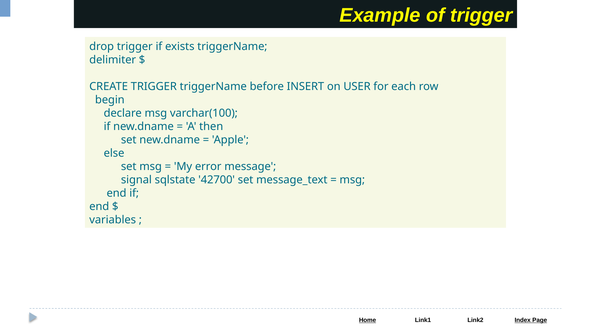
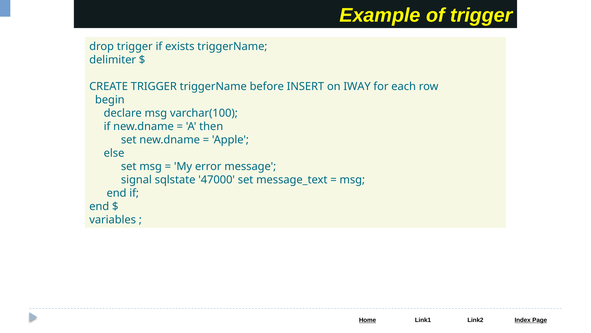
USER: USER -> IWAY
42700: 42700 -> 47000
